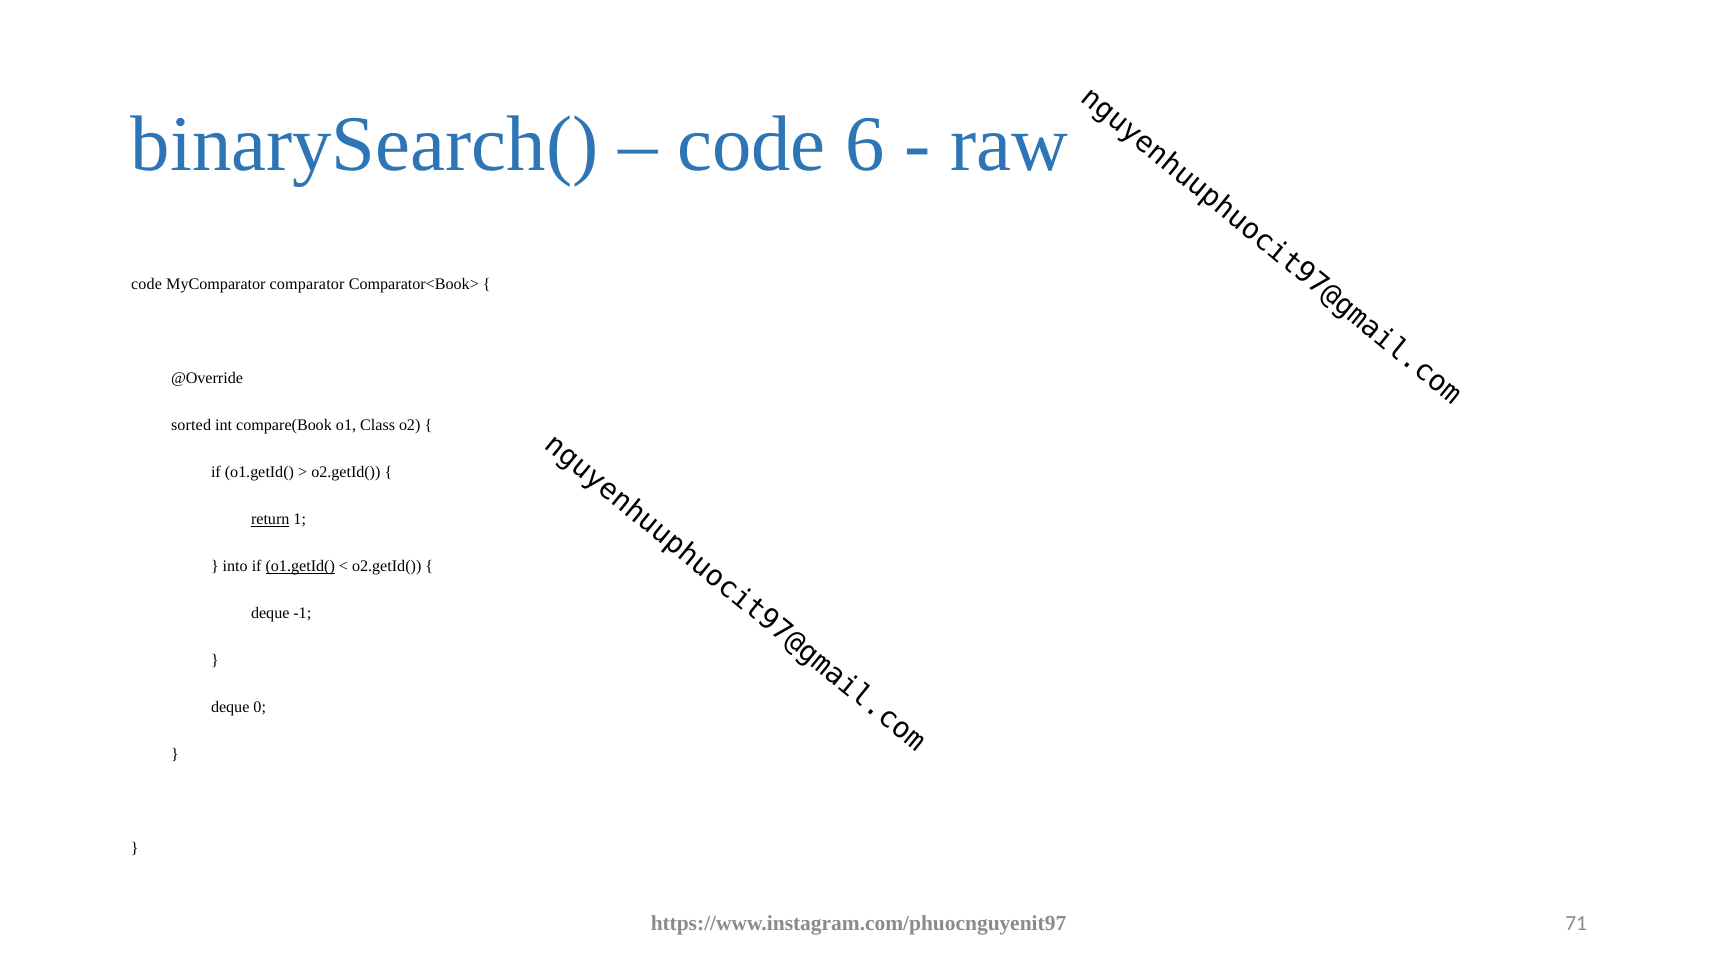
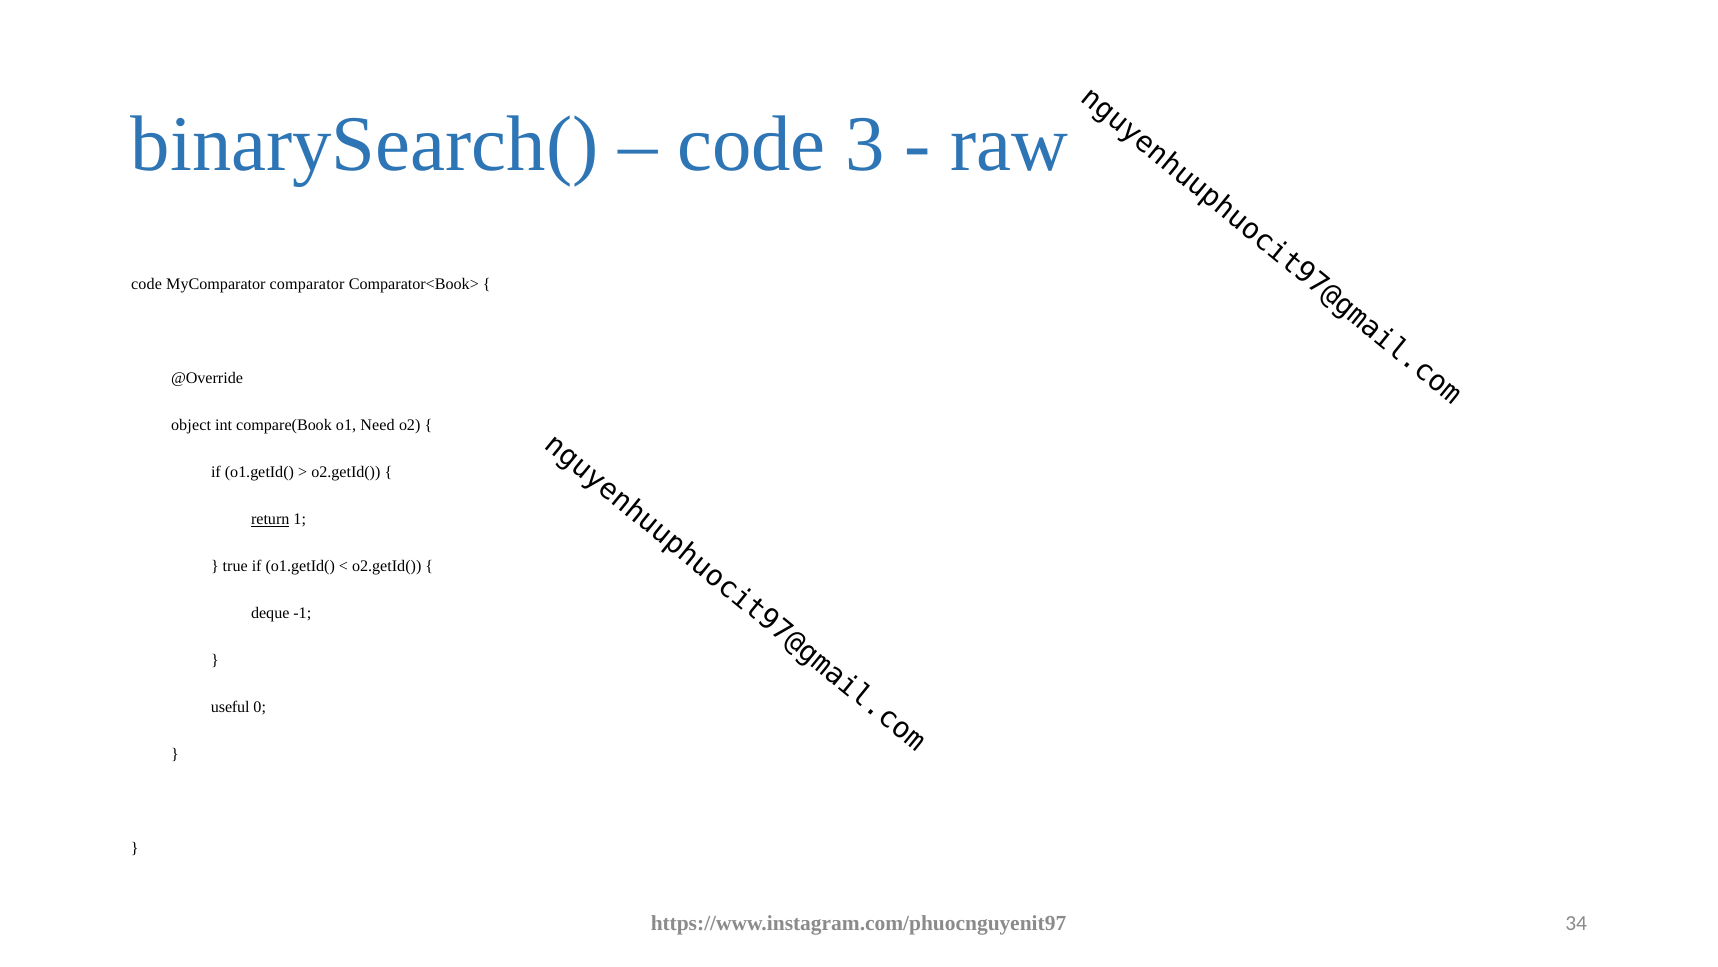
6: 6 -> 3
sorted: sorted -> object
Class: Class -> Need
into: into -> true
o1.getId( at (300, 566) underline: present -> none
deque at (230, 707): deque -> useful
71: 71 -> 34
